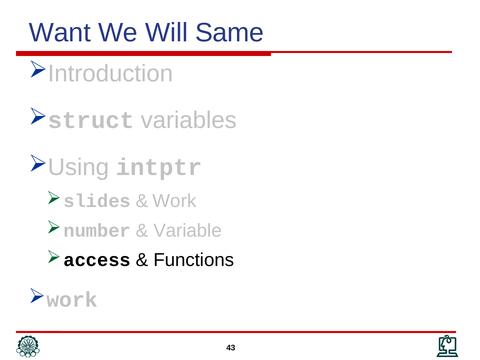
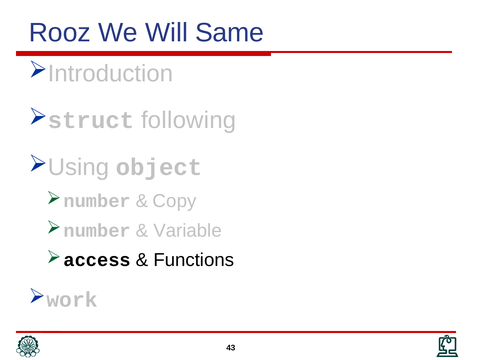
Want: Want -> Rooz
variables: variables -> following
intptr: intptr -> object
slides at (97, 201): slides -> number
Work at (175, 201): Work -> Copy
